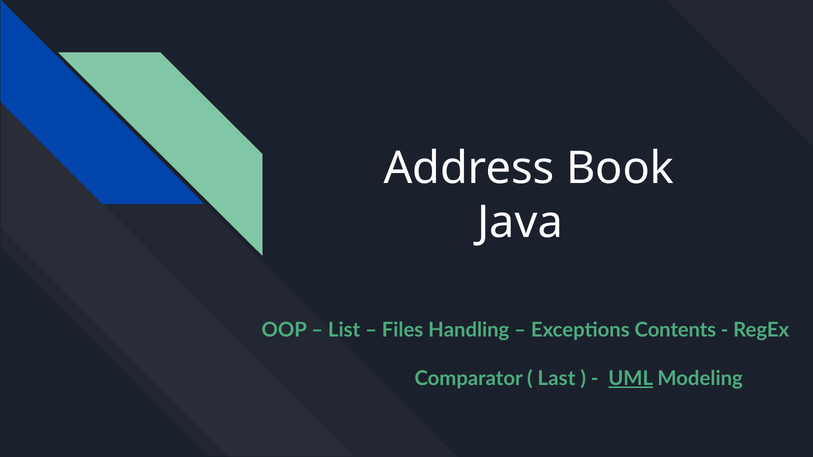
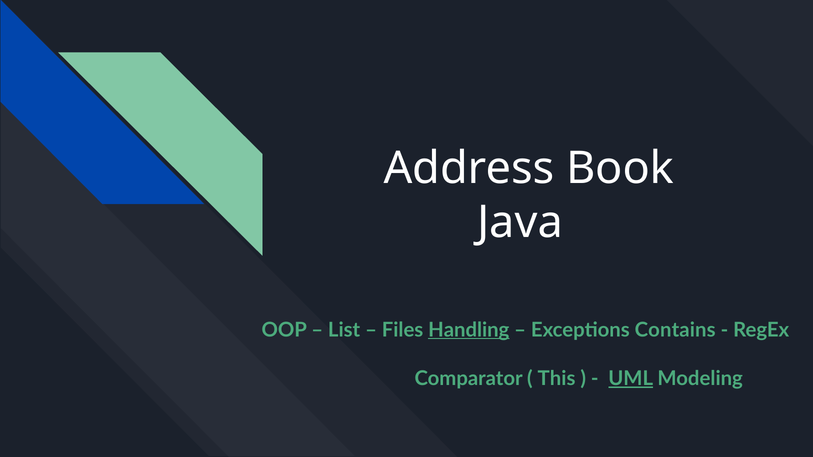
Handling underline: none -> present
Contents: Contents -> Contains
Last: Last -> This
